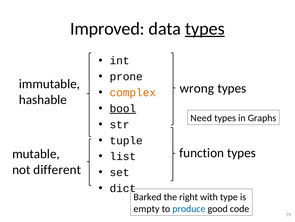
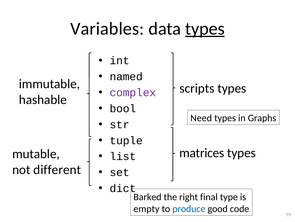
Improved: Improved -> Variables
prone: prone -> named
wrong: wrong -> scripts
complex colour: orange -> purple
bool underline: present -> none
function: function -> matrices
with: with -> final
